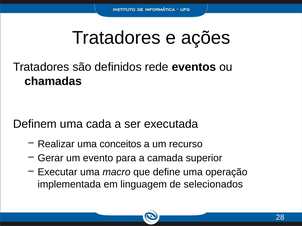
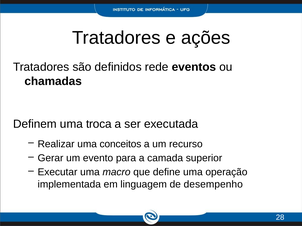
cada: cada -> troca
selecionados: selecionados -> desempenho
